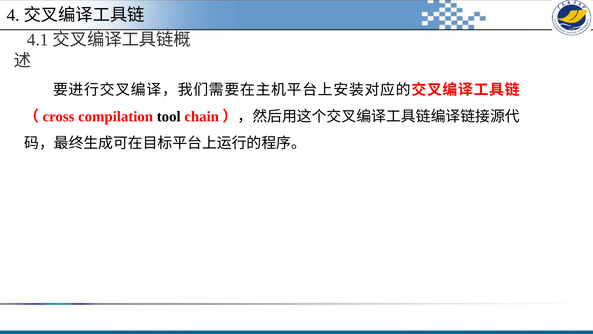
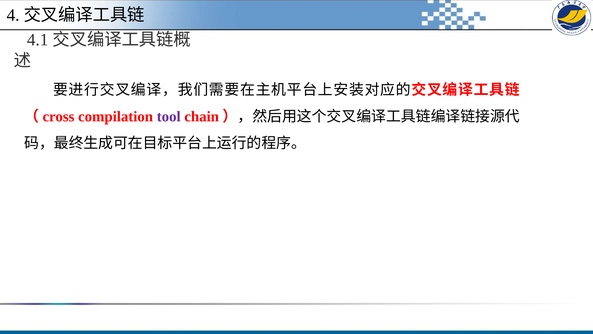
tool colour: black -> purple
